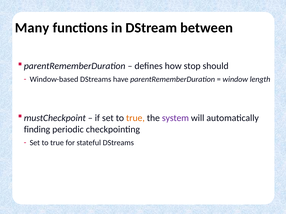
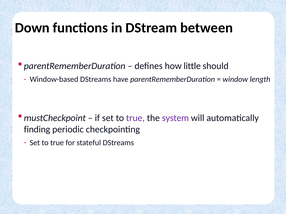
Many: Many -> Down
stop: stop -> little
true at (135, 118) colour: orange -> purple
